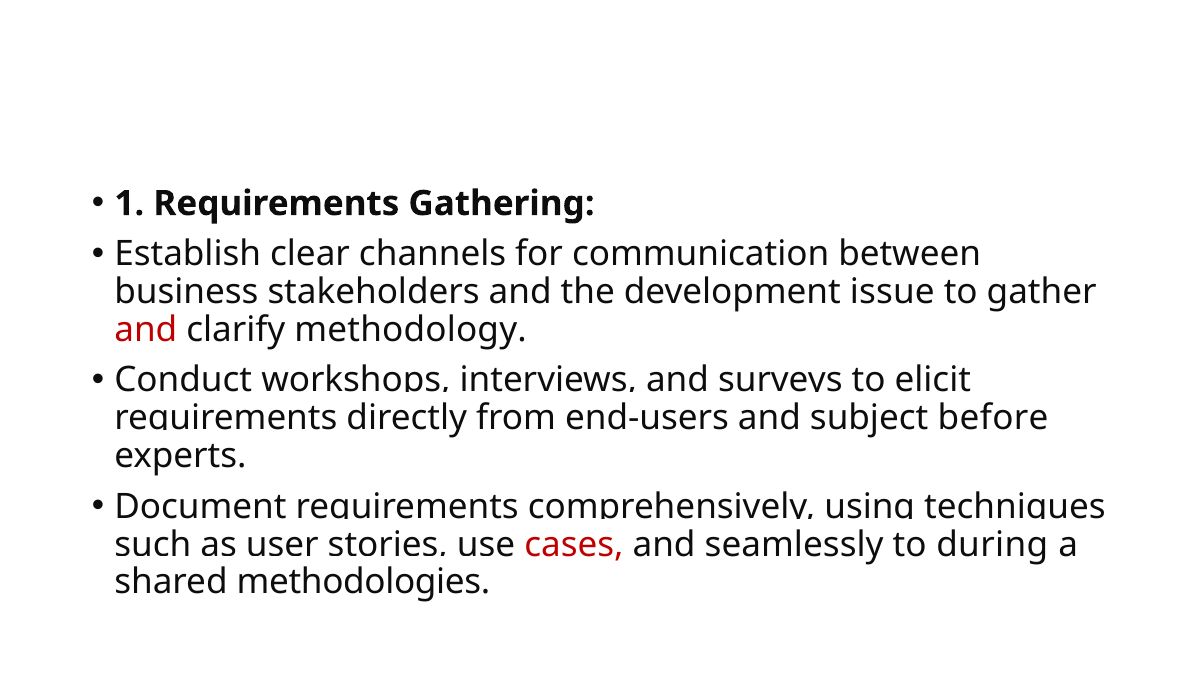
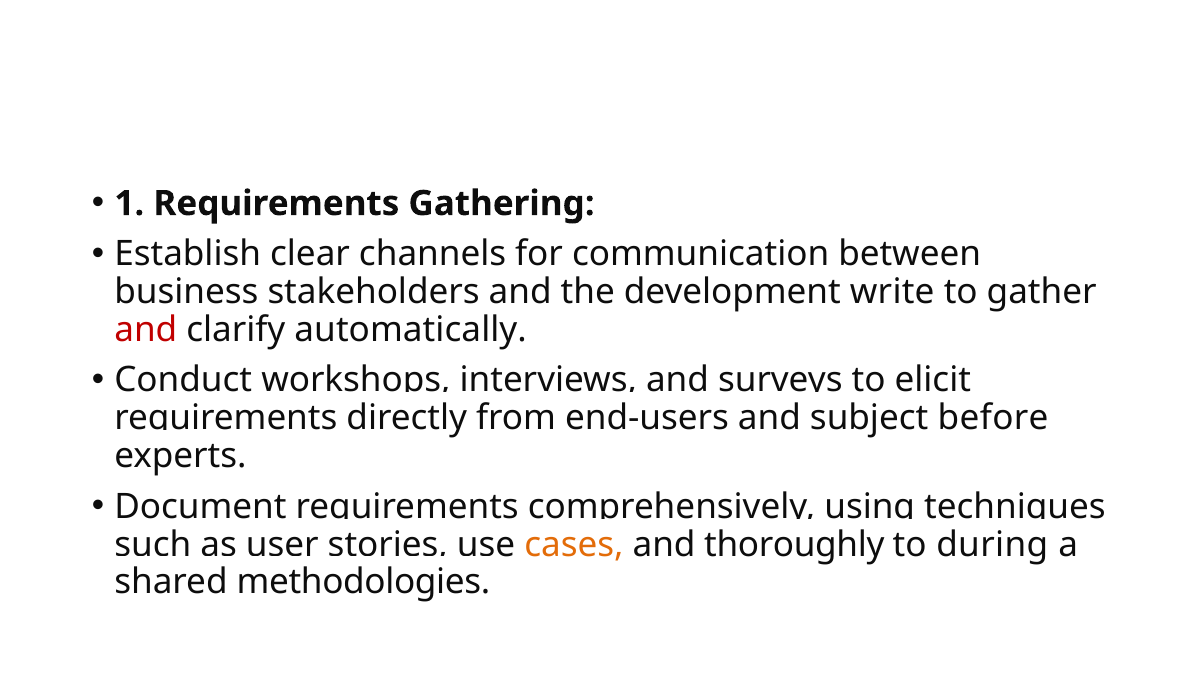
issue: issue -> write
methodology: methodology -> automatically
cases colour: red -> orange
seamlessly: seamlessly -> thoroughly
